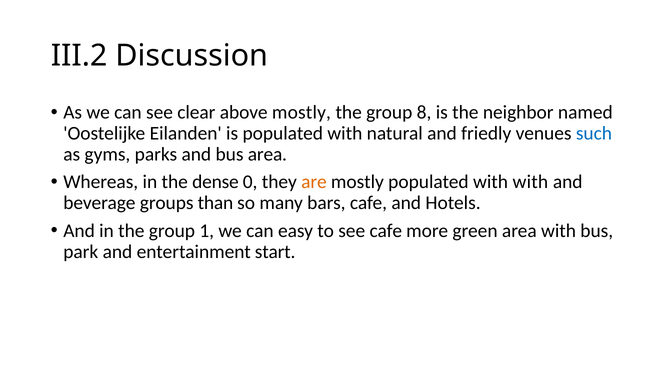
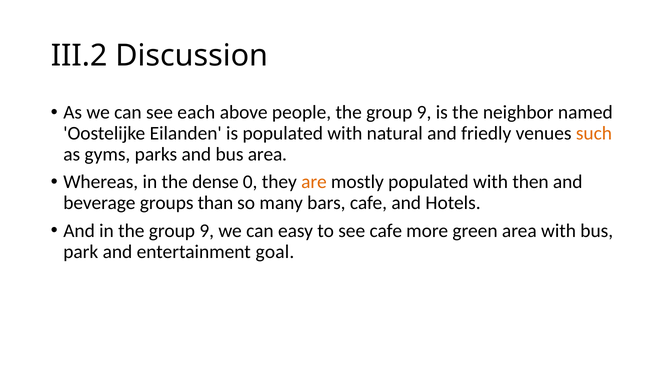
clear: clear -> each
above mostly: mostly -> people
8 at (424, 113): 8 -> 9
such colour: blue -> orange
with with: with -> then
in the group 1: 1 -> 9
start: start -> goal
